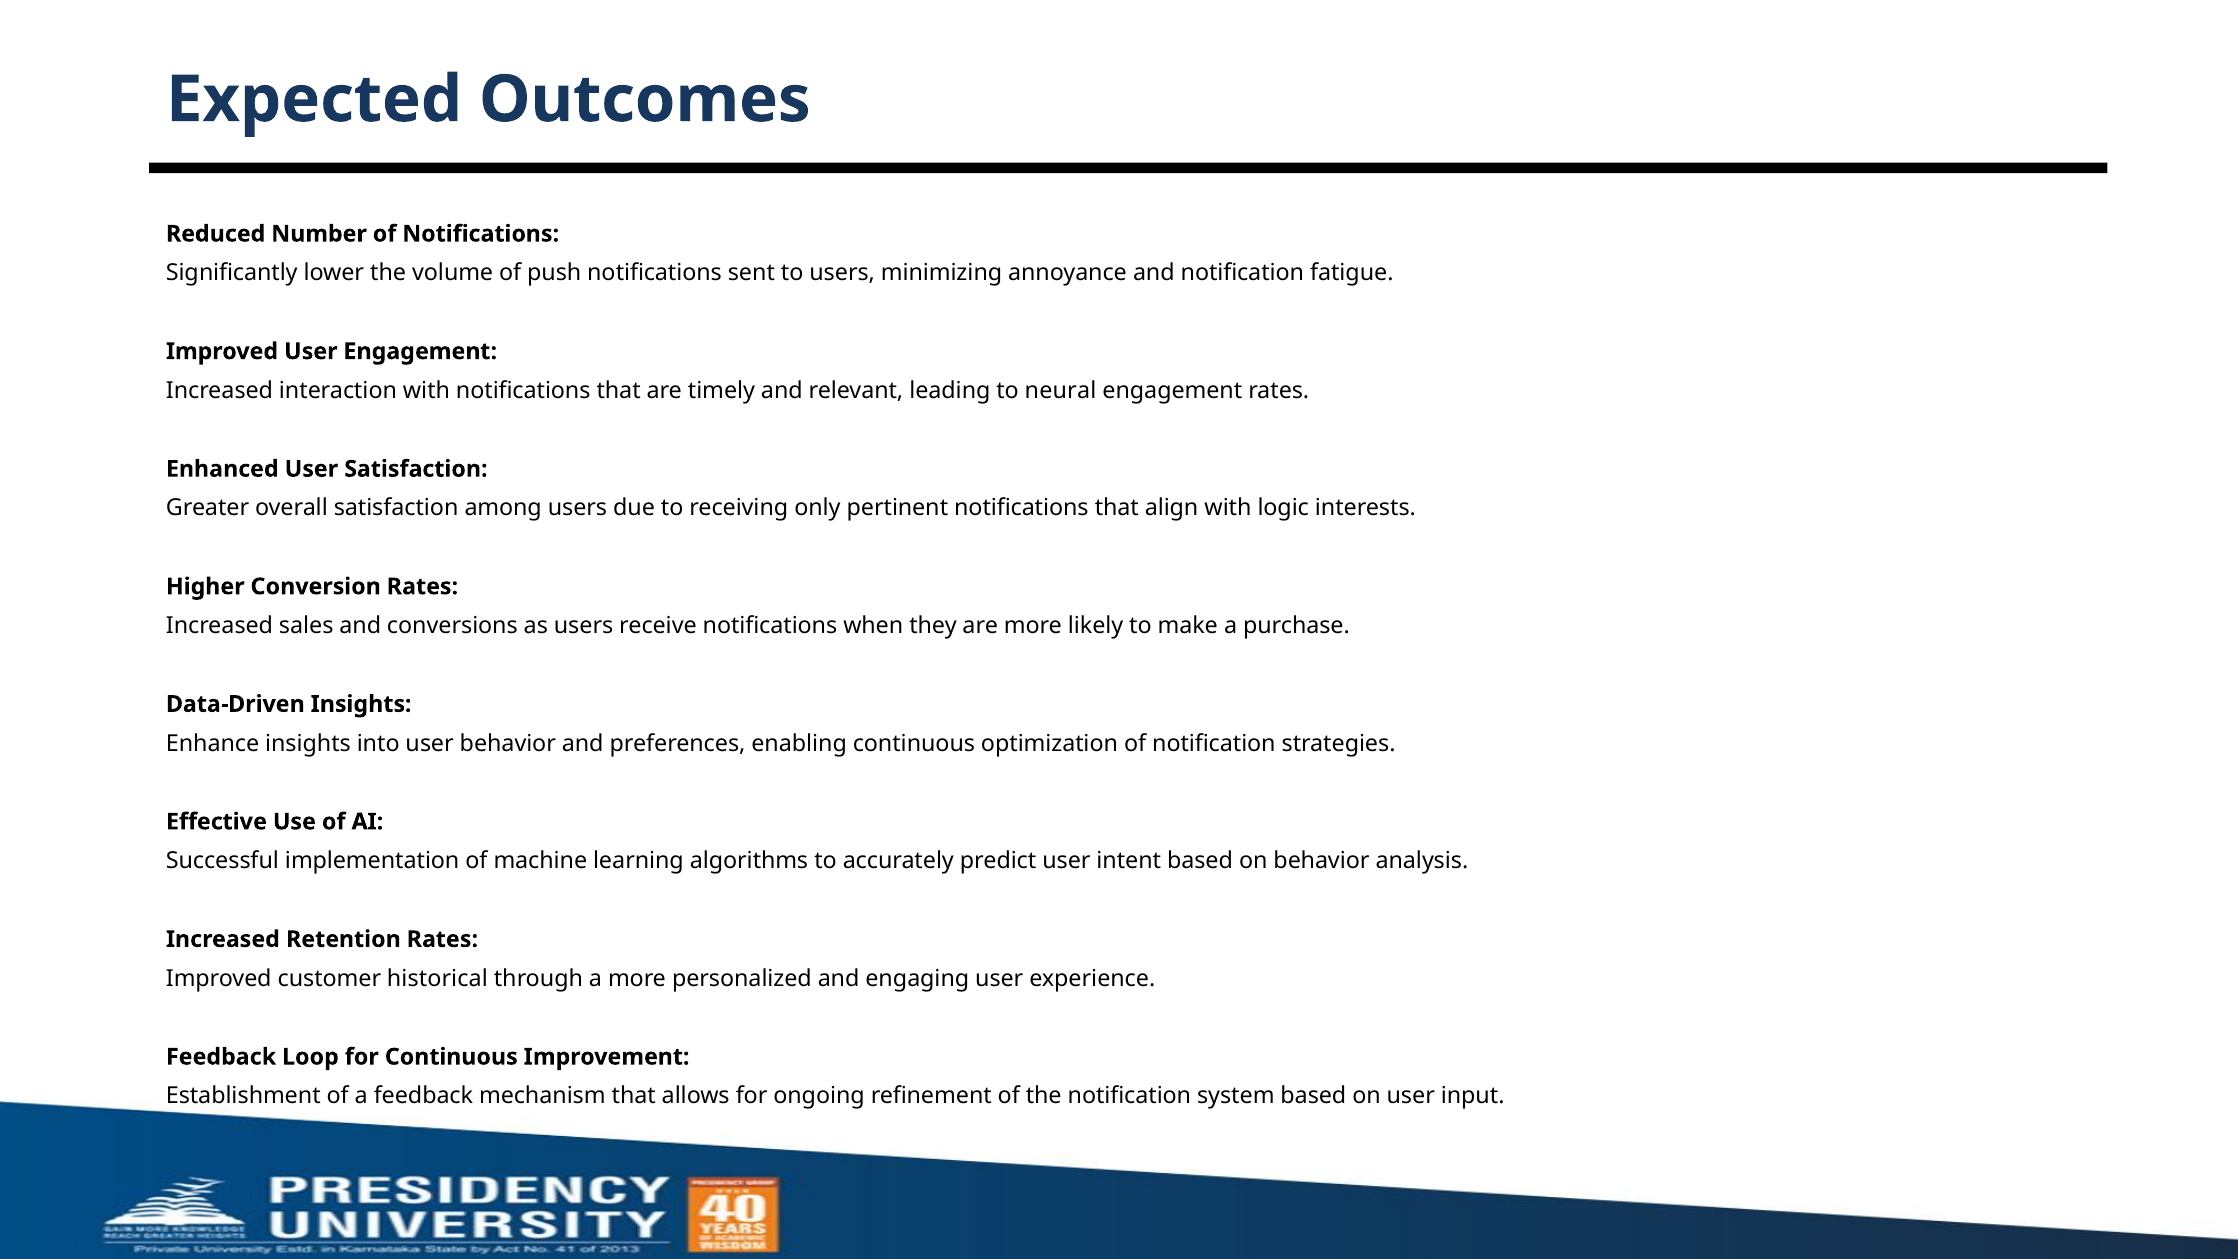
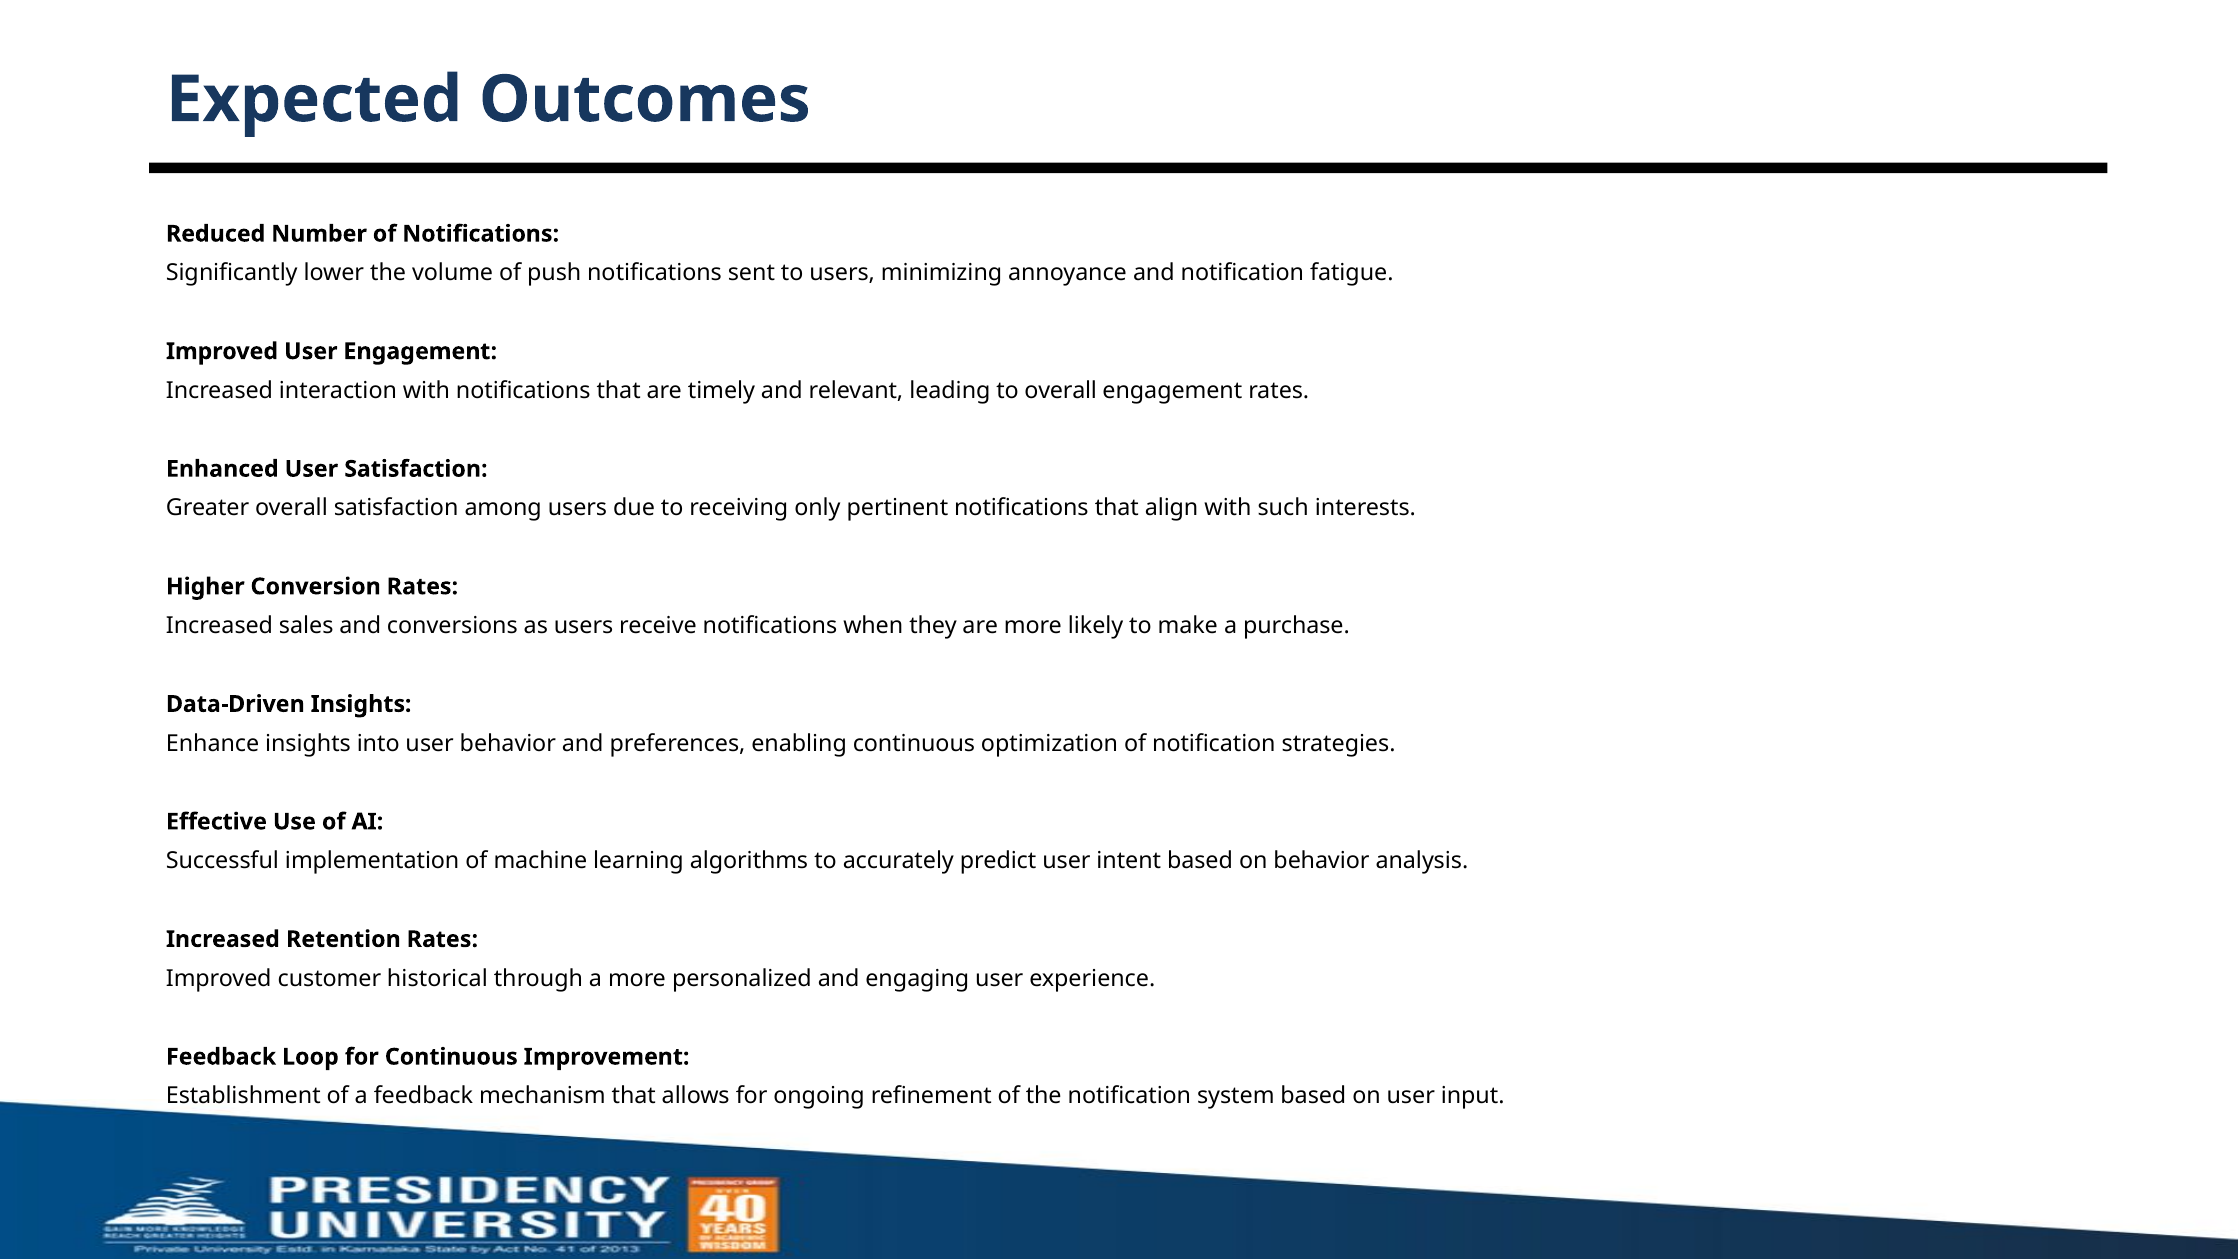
to neural: neural -> overall
logic: logic -> such
